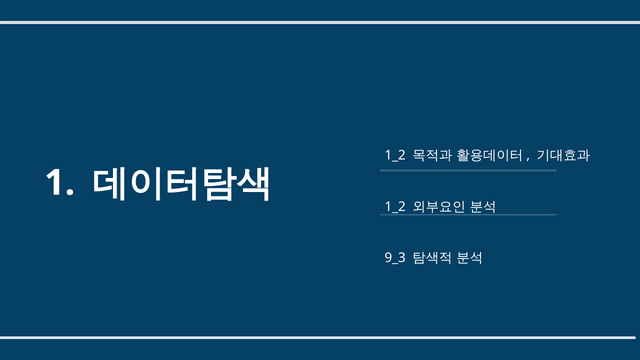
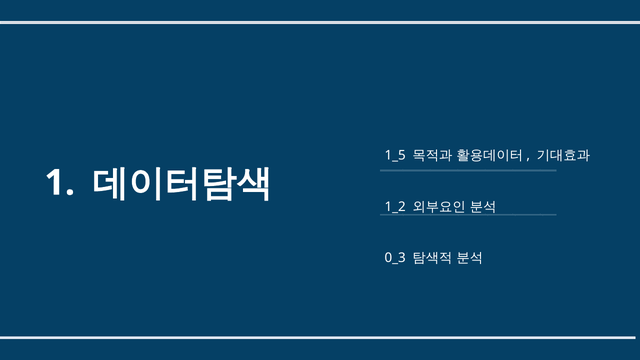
1_2 at (395, 156): 1_2 -> 1_5
9_3: 9_3 -> 0_3
